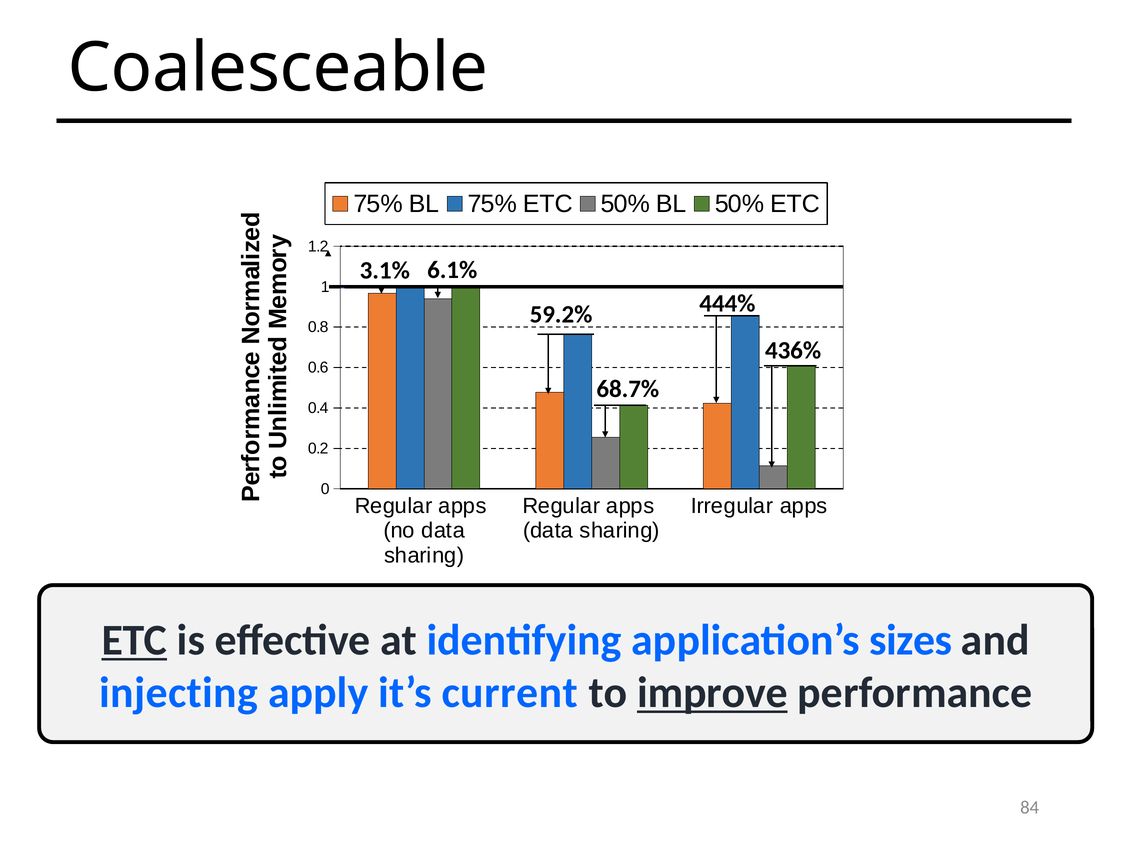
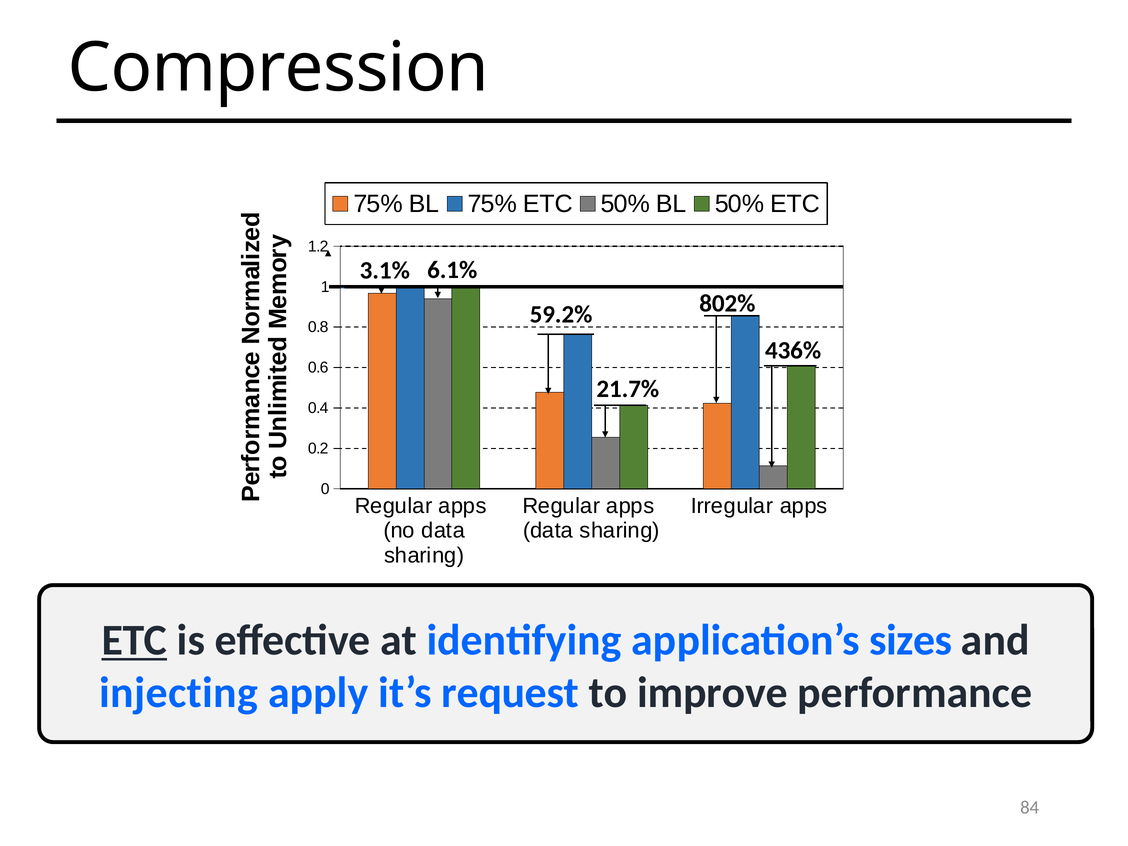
Coalesceable: Coalesceable -> Compression
444%: 444% -> 802%
68.7%: 68.7% -> 21.7%
current: current -> request
improve underline: present -> none
